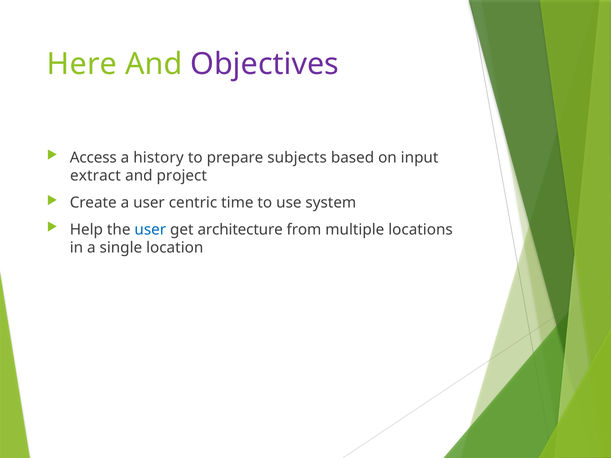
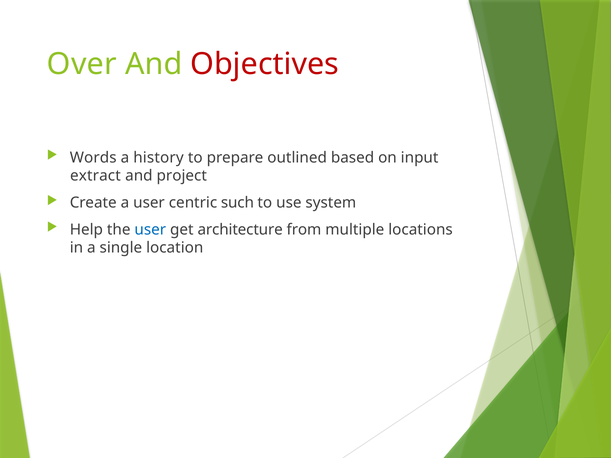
Here: Here -> Over
Objectives colour: purple -> red
Access: Access -> Words
subjects: subjects -> outlined
time: time -> such
